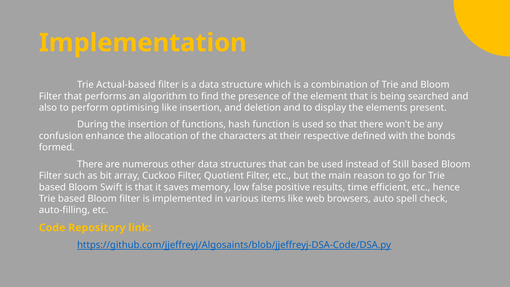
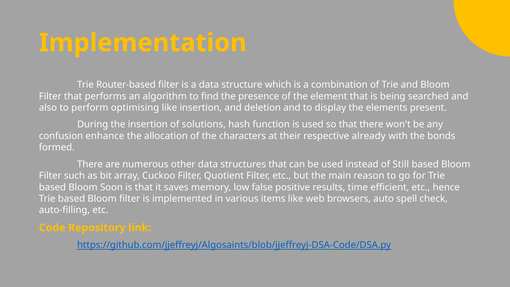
Actual-based: Actual-based -> Router-based
functions: functions -> solutions
defined: defined -> already
Swift: Swift -> Soon
